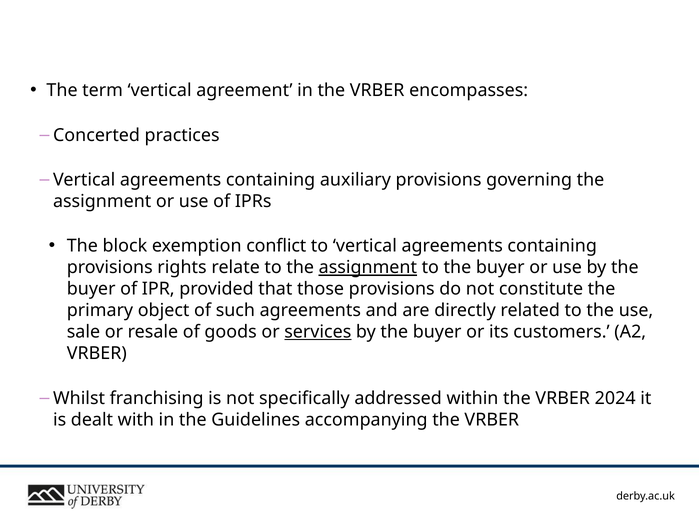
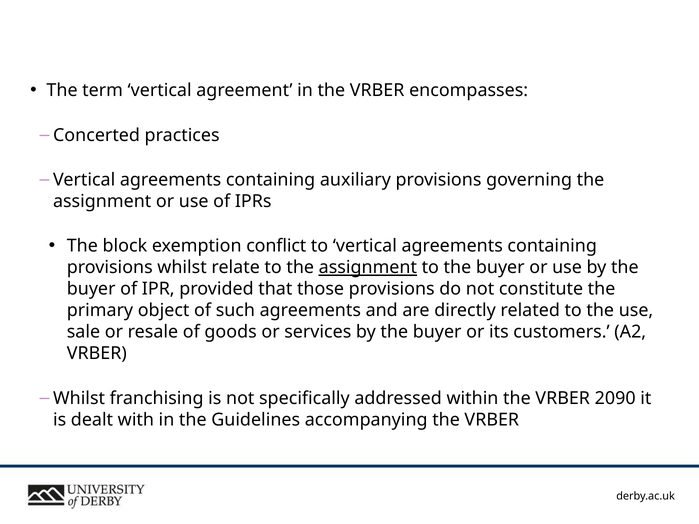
provisions rights: rights -> whilst
services underline: present -> none
2024: 2024 -> 2090
